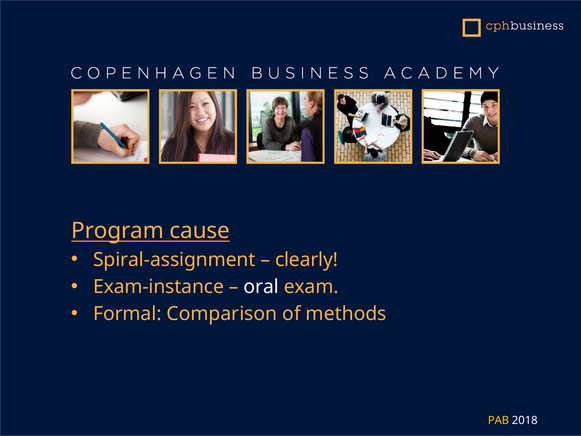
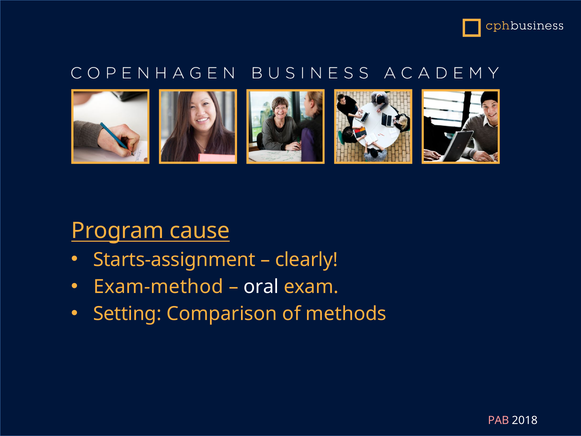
Spiral-assignment: Spiral-assignment -> Starts-assignment
Exam-instance: Exam-instance -> Exam-method
Formal: Formal -> Setting
PAB colour: yellow -> pink
